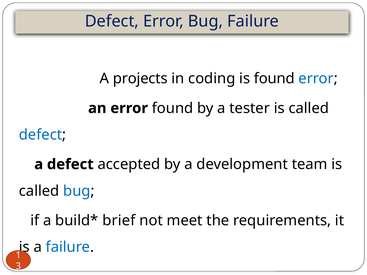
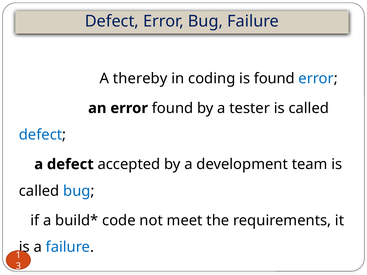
projects: projects -> thereby
brief: brief -> code
